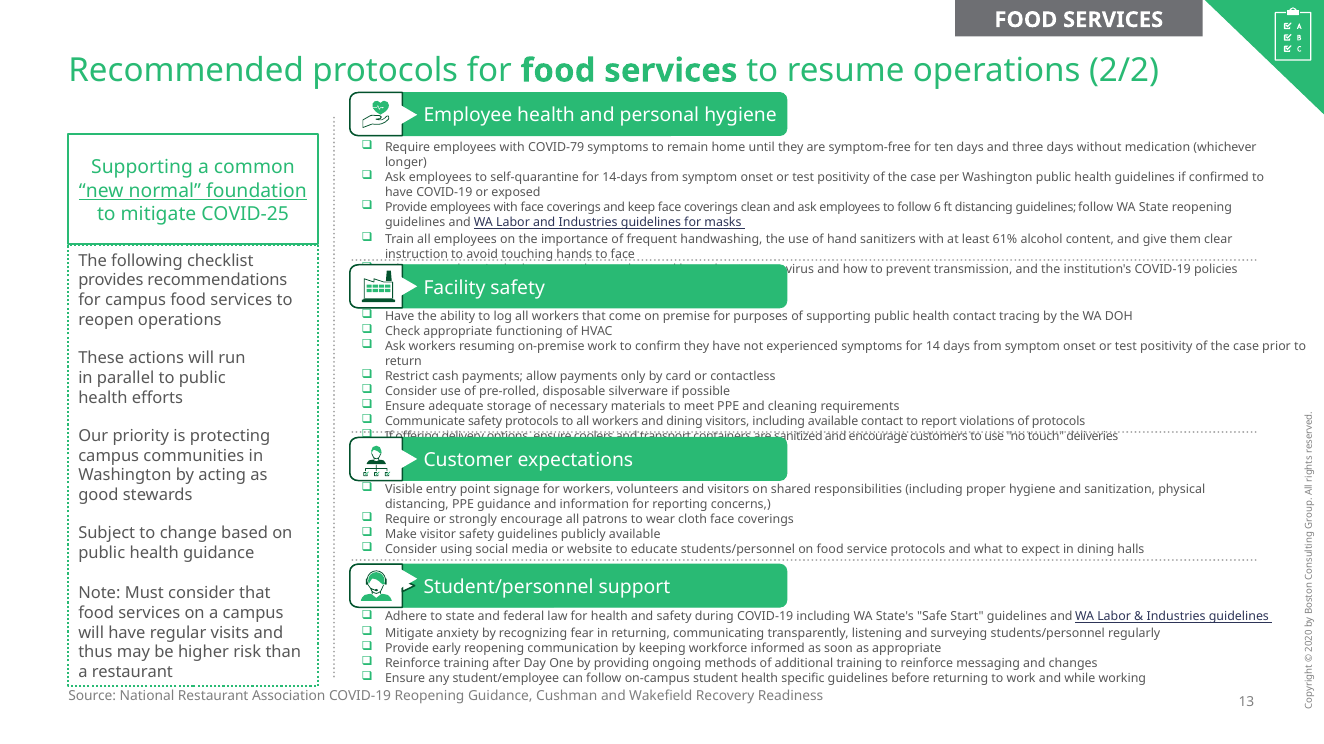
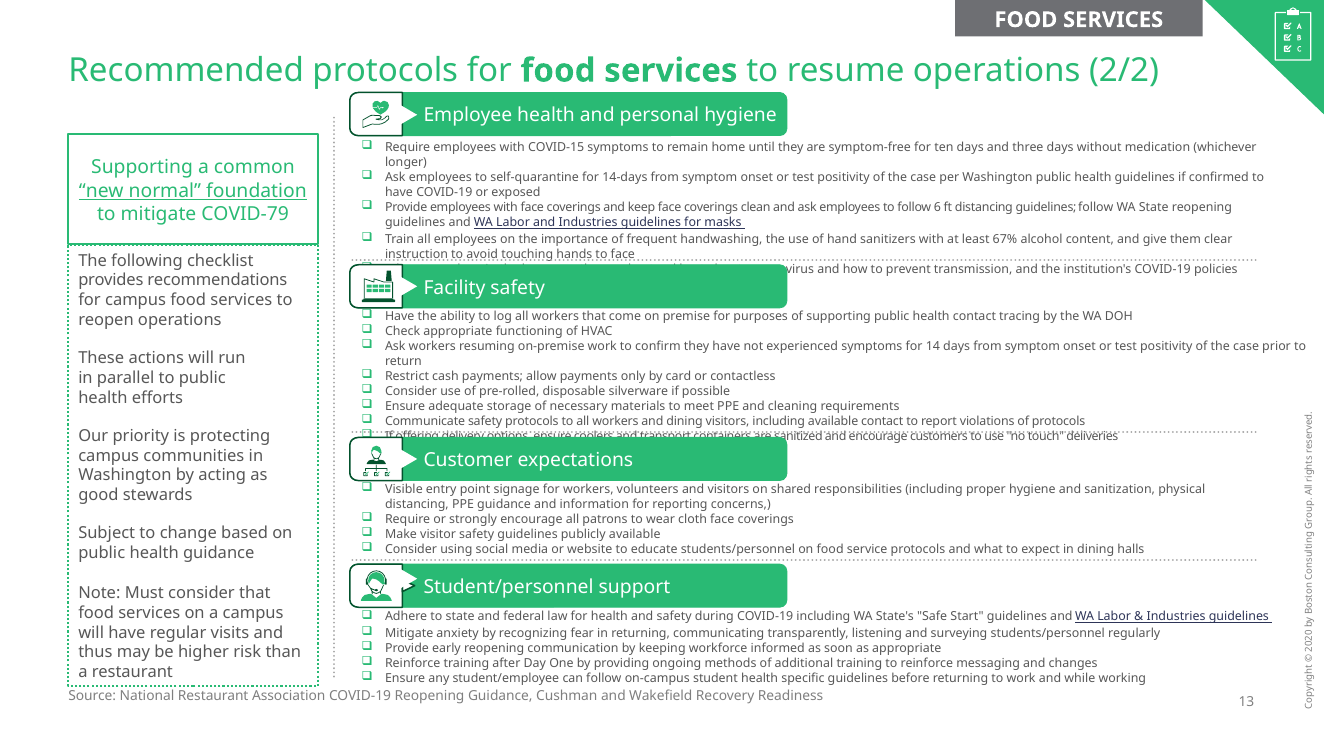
COVID-79: COVID-79 -> COVID-15
COVID-25: COVID-25 -> COVID-79
61%: 61% -> 67%
